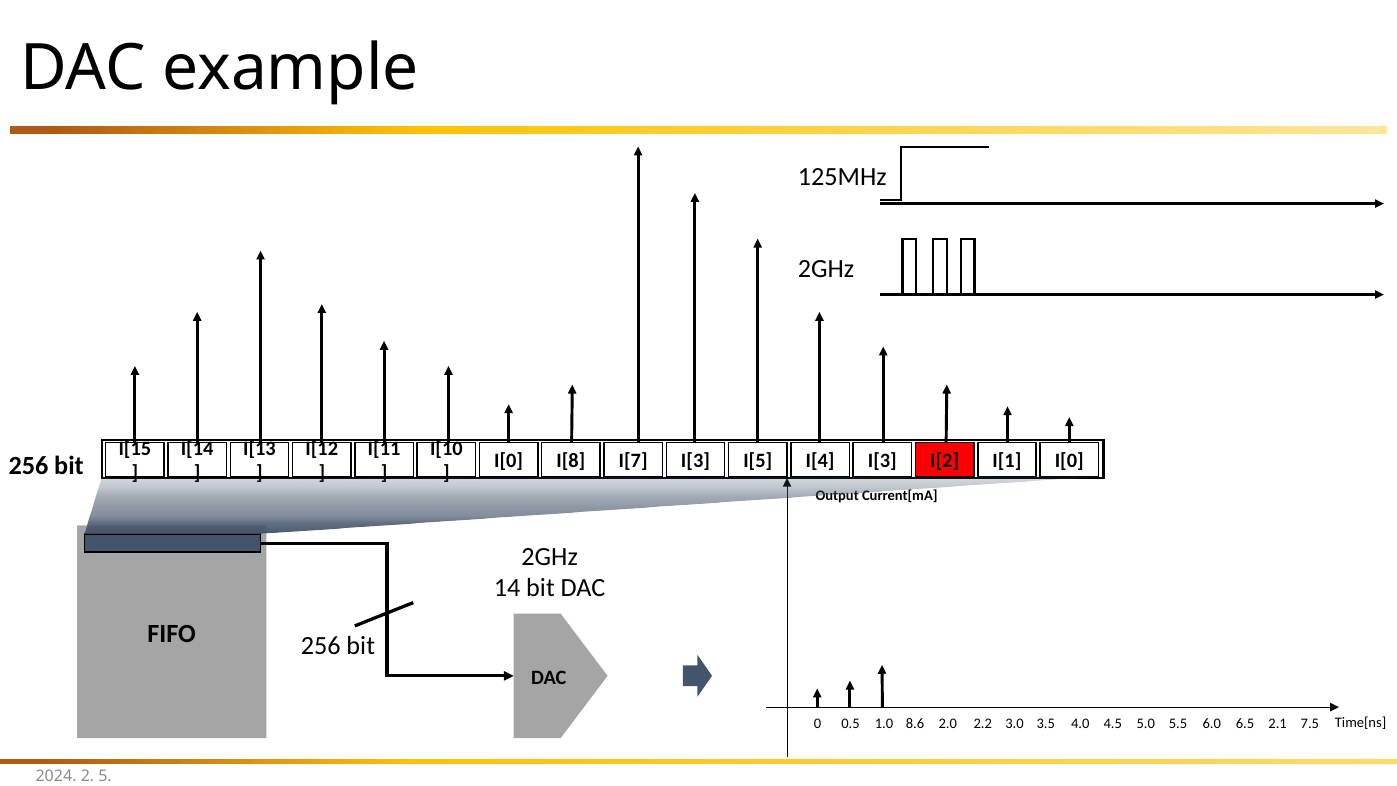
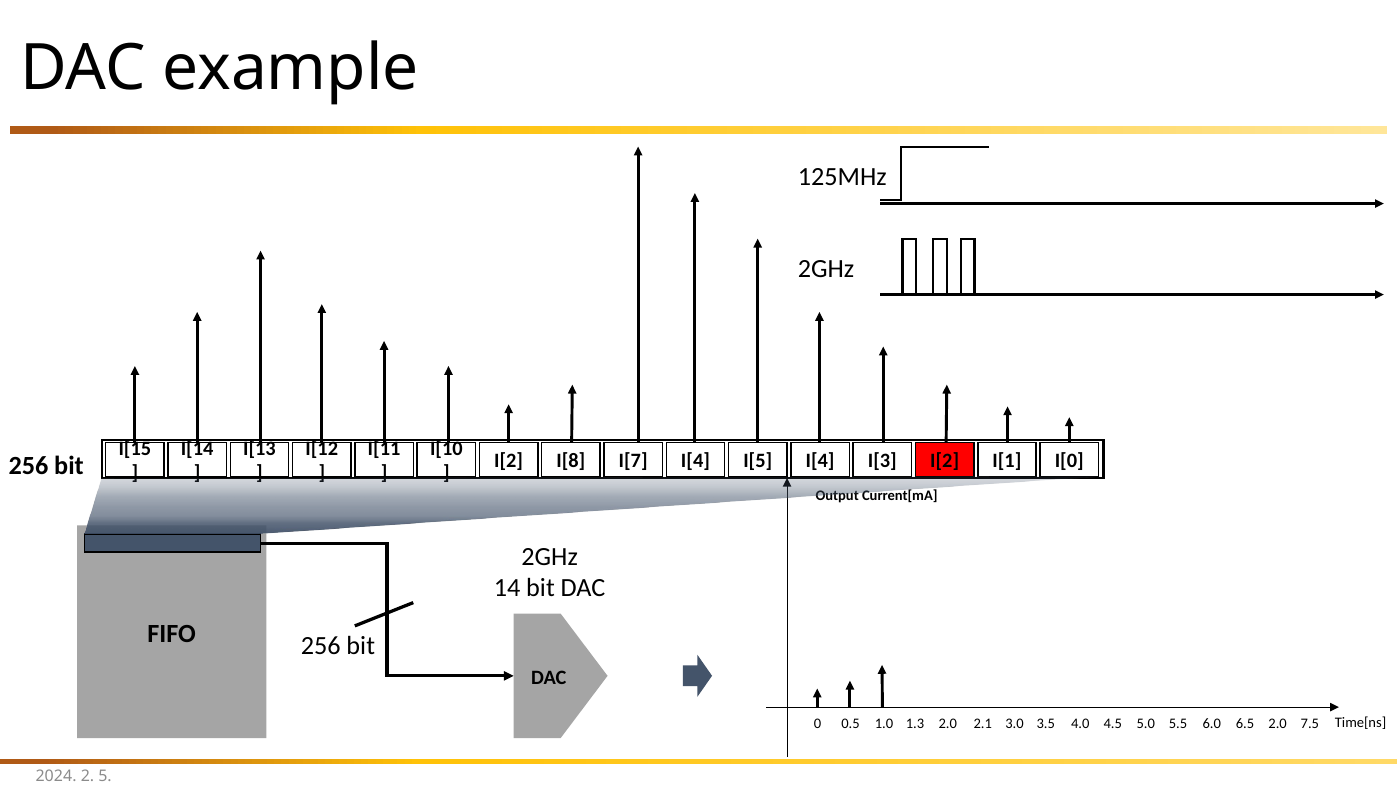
I[0 at (509, 461): I[0 -> I[2
I[7 I[3: I[3 -> I[4
8.6: 8.6 -> 1.3
2.2: 2.2 -> 2.1
6.5 2.1: 2.1 -> 2.0
